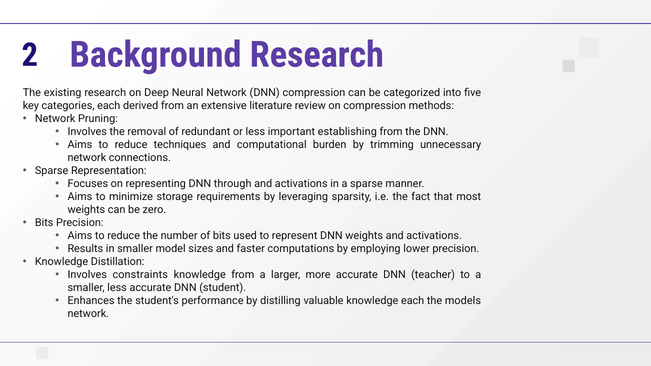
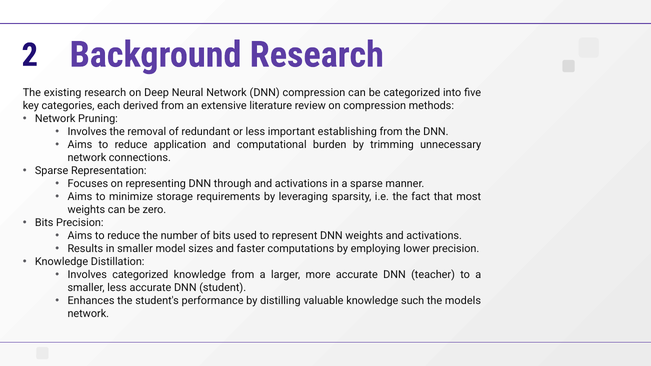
techniques: techniques -> application
Involves constraints: constraints -> categorized
knowledge each: each -> such
